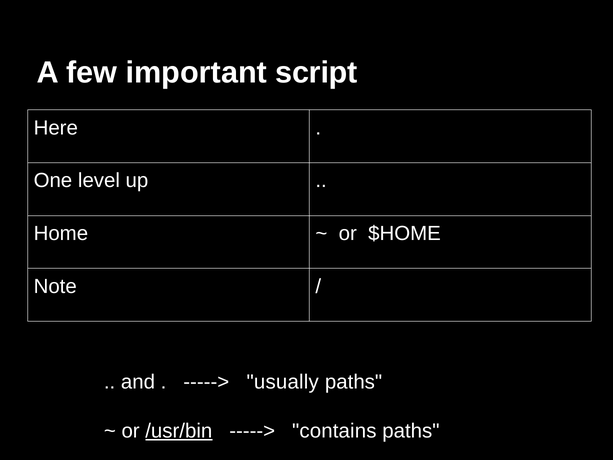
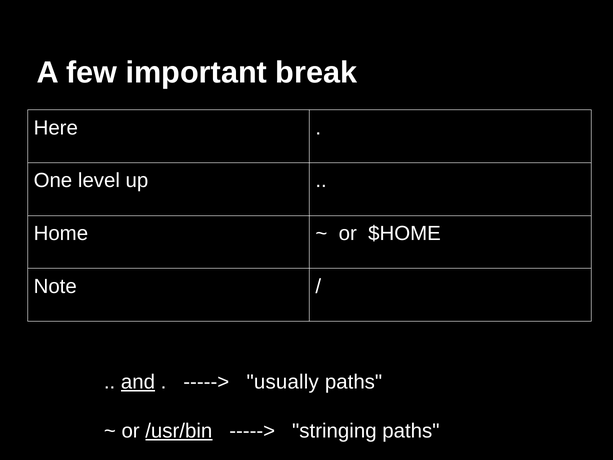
script: script -> break
and underline: none -> present
contains: contains -> stringing
